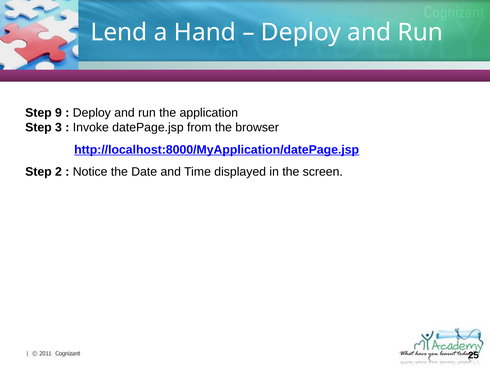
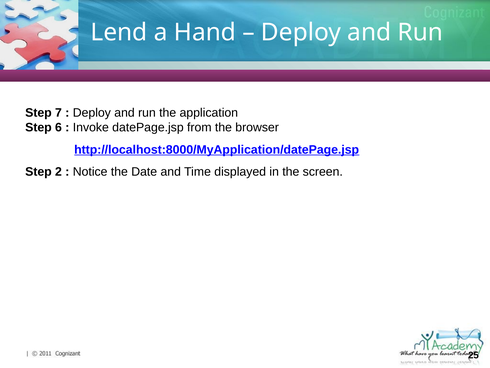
9: 9 -> 7
3: 3 -> 6
